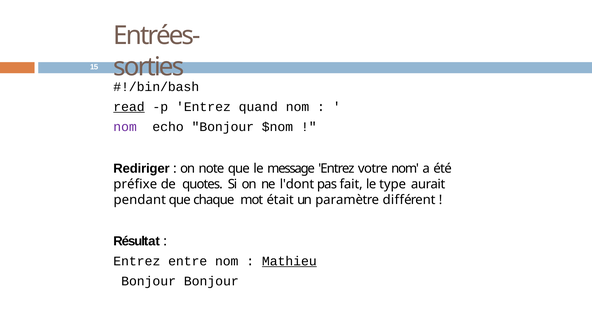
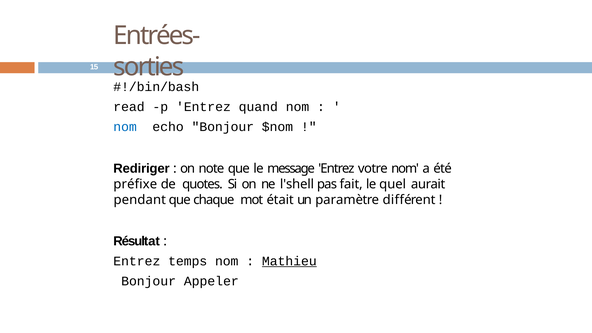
read underline: present -> none
nom at (125, 127) colour: purple -> blue
l'dont: l'dont -> l'shell
type: type -> quel
entre: entre -> temps
Bonjour Bonjour: Bonjour -> Appeler
